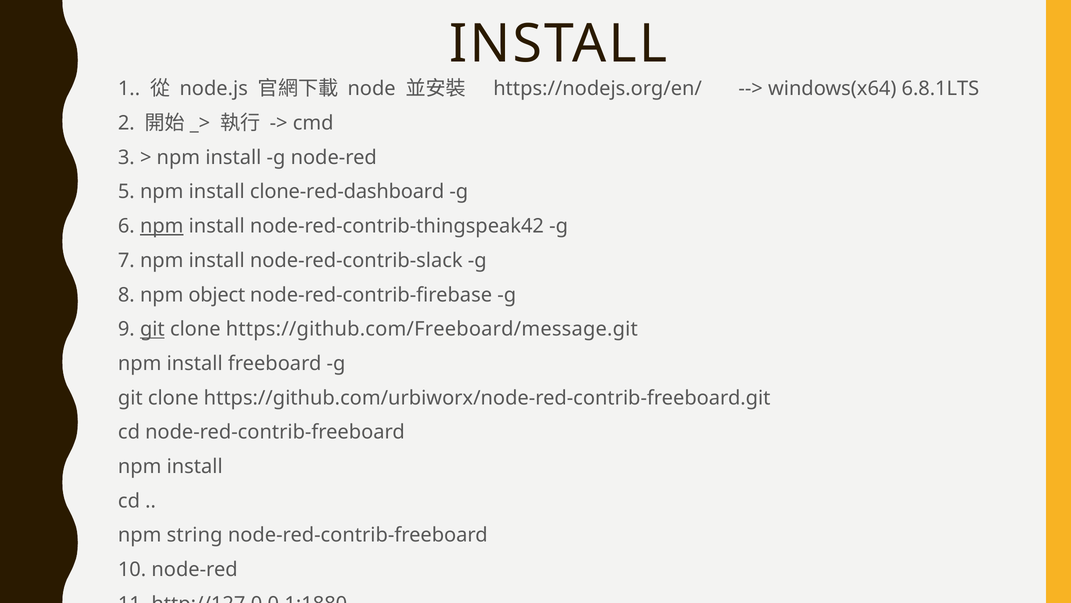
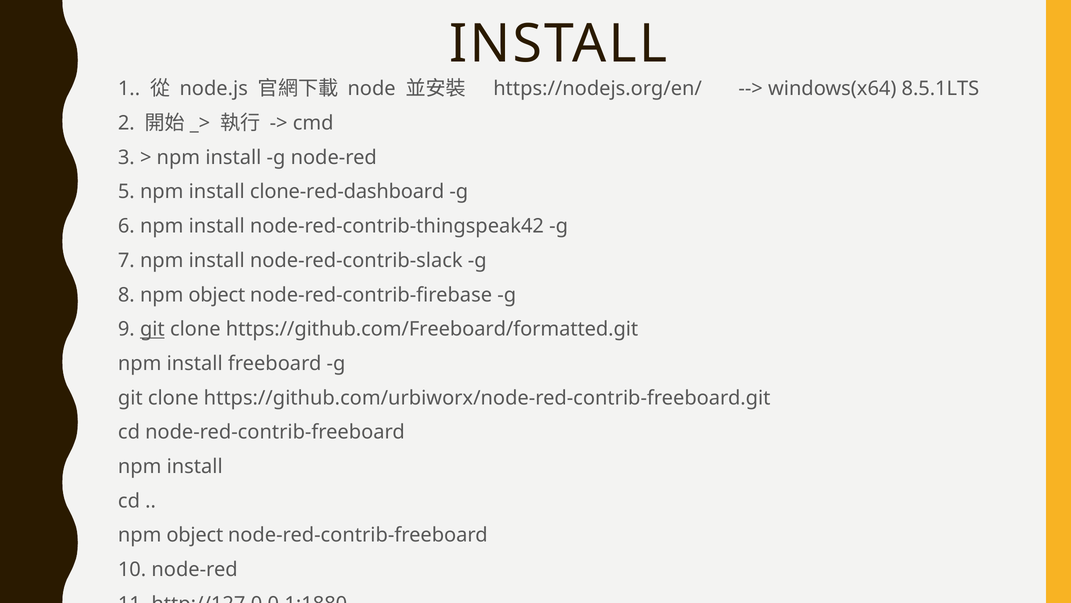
6.8.1LTS: 6.8.1LTS -> 8.5.1LTS
npm at (162, 226) underline: present -> none
https://github.com/Freeboard/message.git: https://github.com/Freeboard/message.git -> https://github.com/Freeboard/formatted.git
string at (195, 535): string -> object
